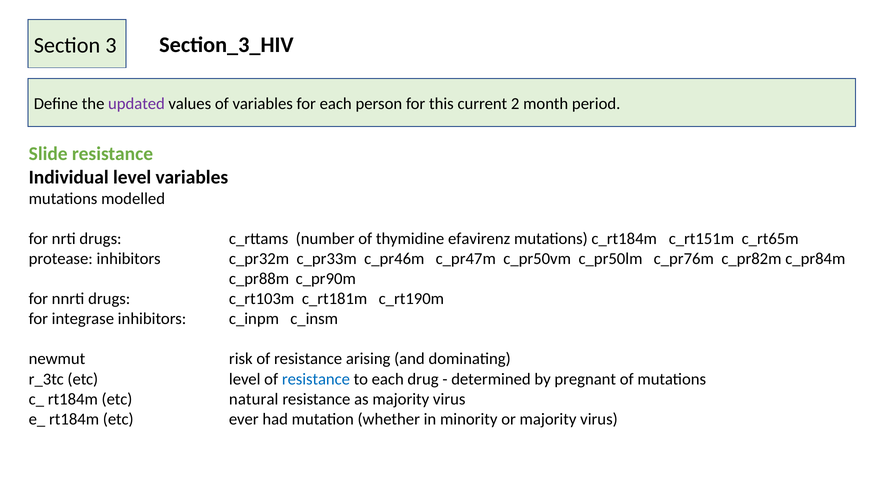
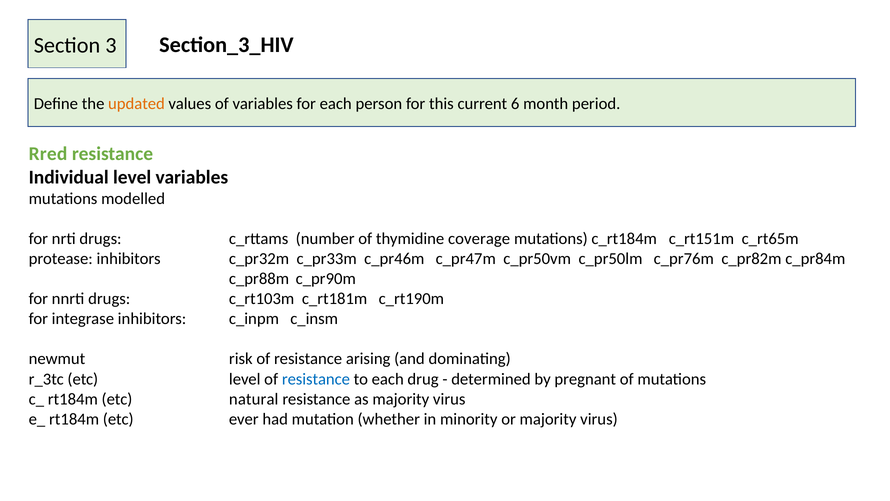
updated colour: purple -> orange
2: 2 -> 6
Slide: Slide -> Rred
efavirenz: efavirenz -> coverage
